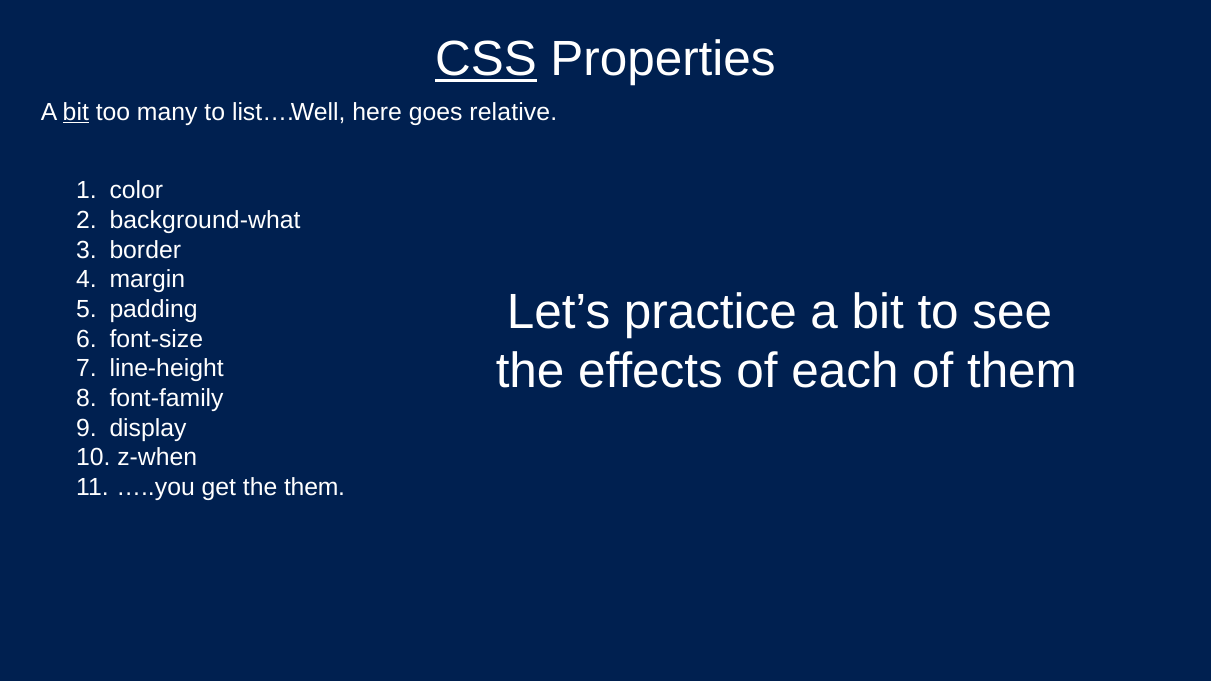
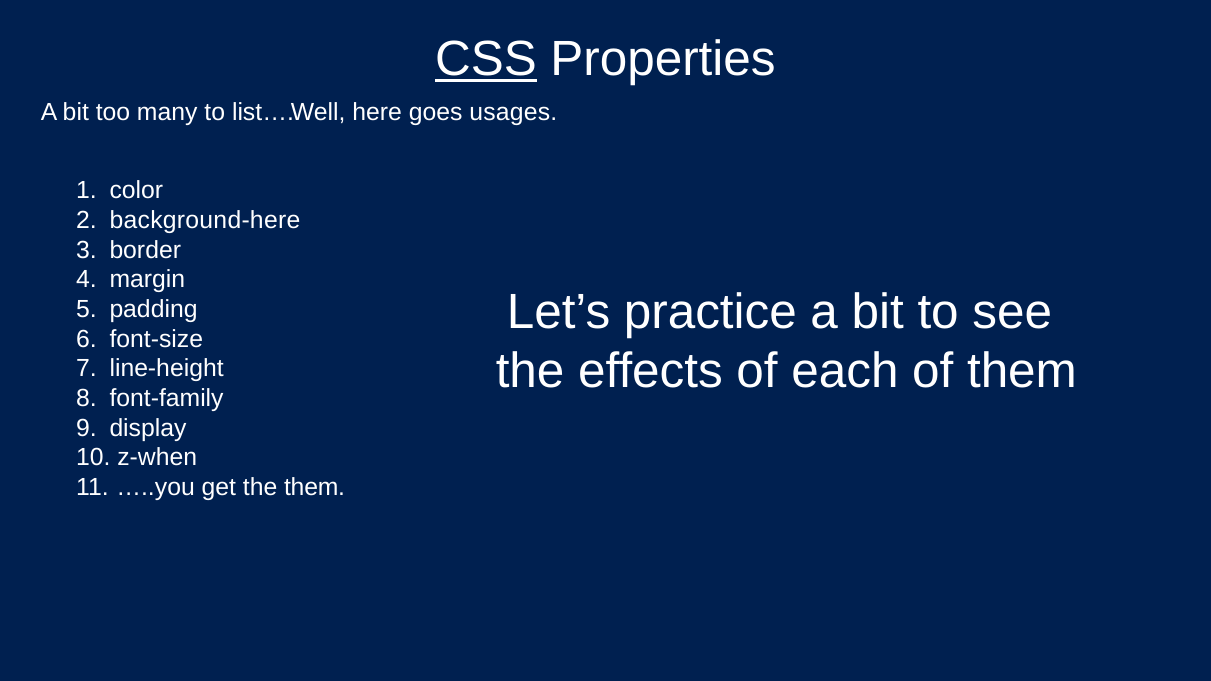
bit at (76, 112) underline: present -> none
relative: relative -> usages
background-what: background-what -> background-here
